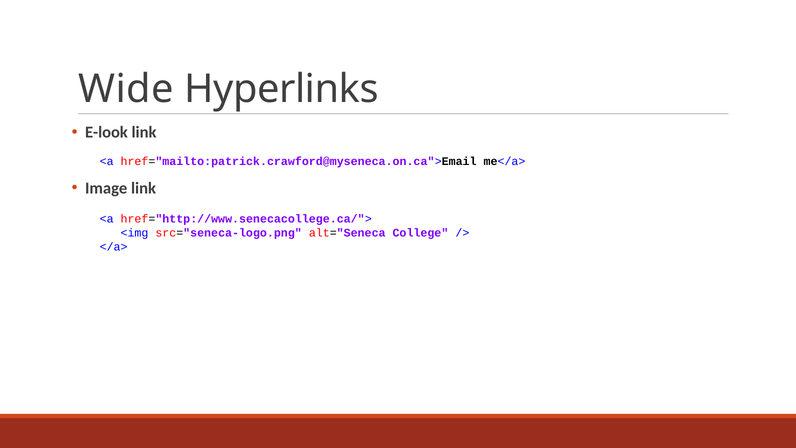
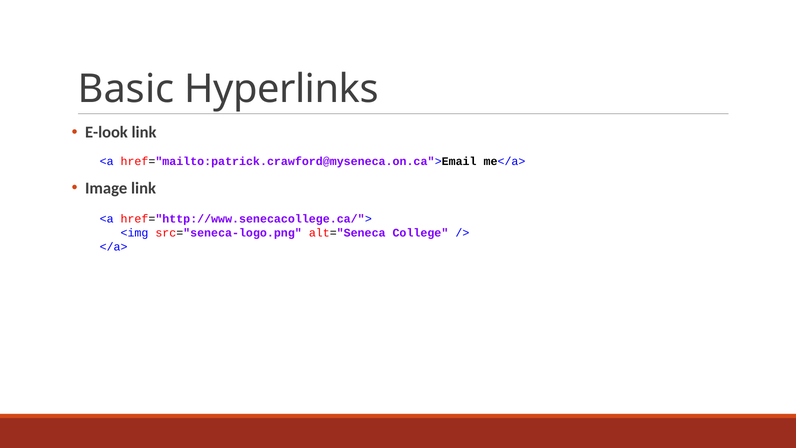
Wide: Wide -> Basic
